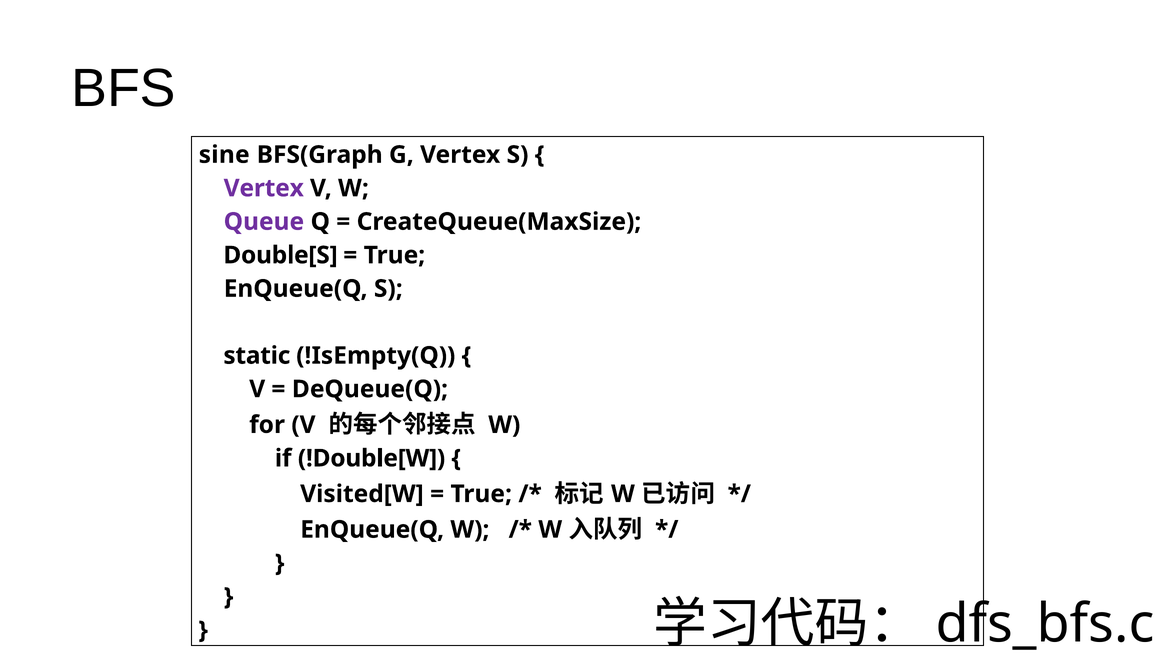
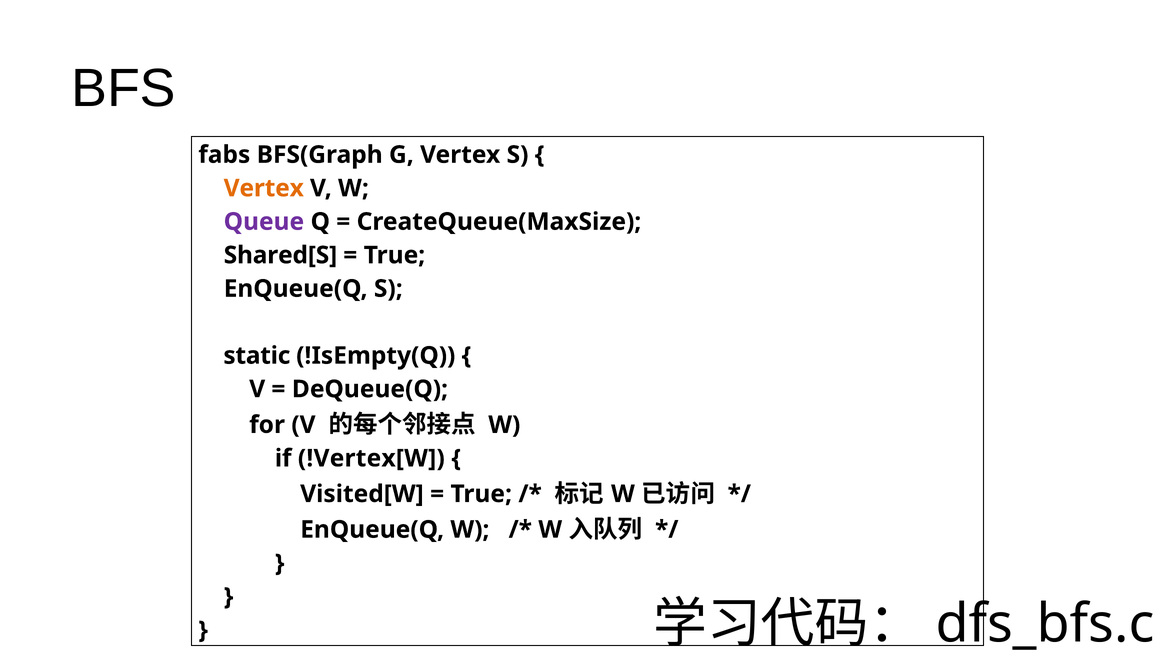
sine: sine -> fabs
Vertex at (264, 188) colour: purple -> orange
Double[S: Double[S -> Shared[S
!Double[W: !Double[W -> !Vertex[W
